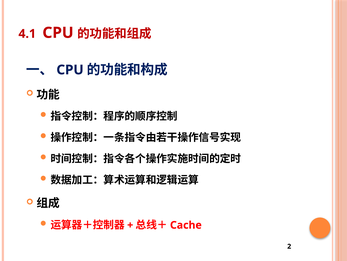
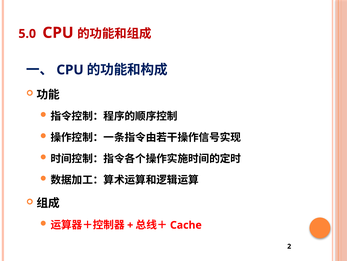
4.1: 4.1 -> 5.0
